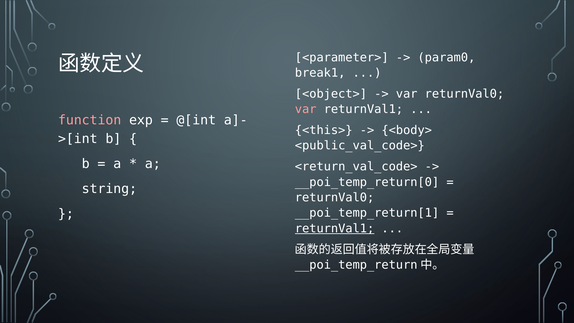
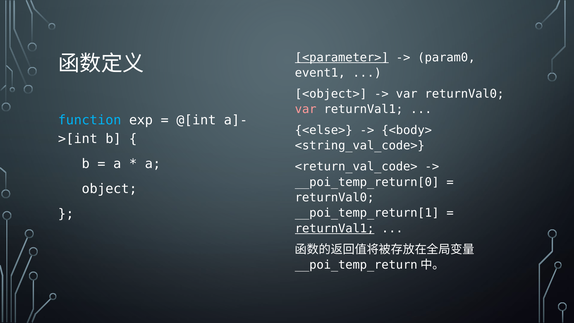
<parameter> underline: none -> present
break1: break1 -> event1
function colour: pink -> light blue
<this>: <this> -> <else>
<public_val_code>: <public_val_code> -> <string_val_code>
string: string -> object
